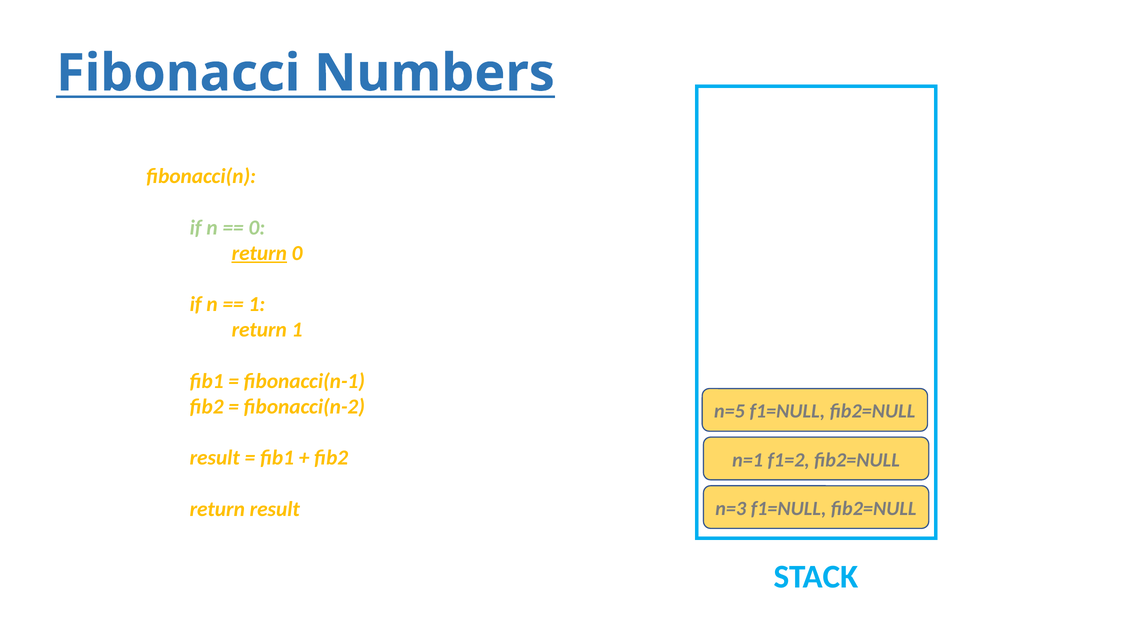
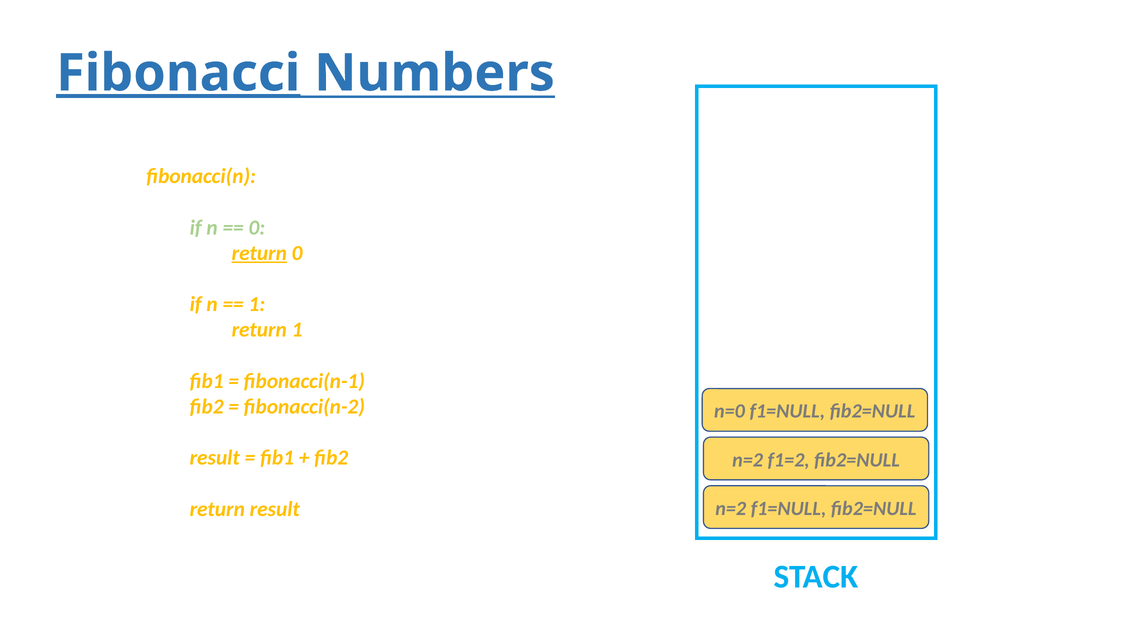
Fibonacci underline: none -> present
n=5: n=5 -> n=0
n=1 at (748, 460): n=1 -> n=2
result n=3: n=3 -> n=2
